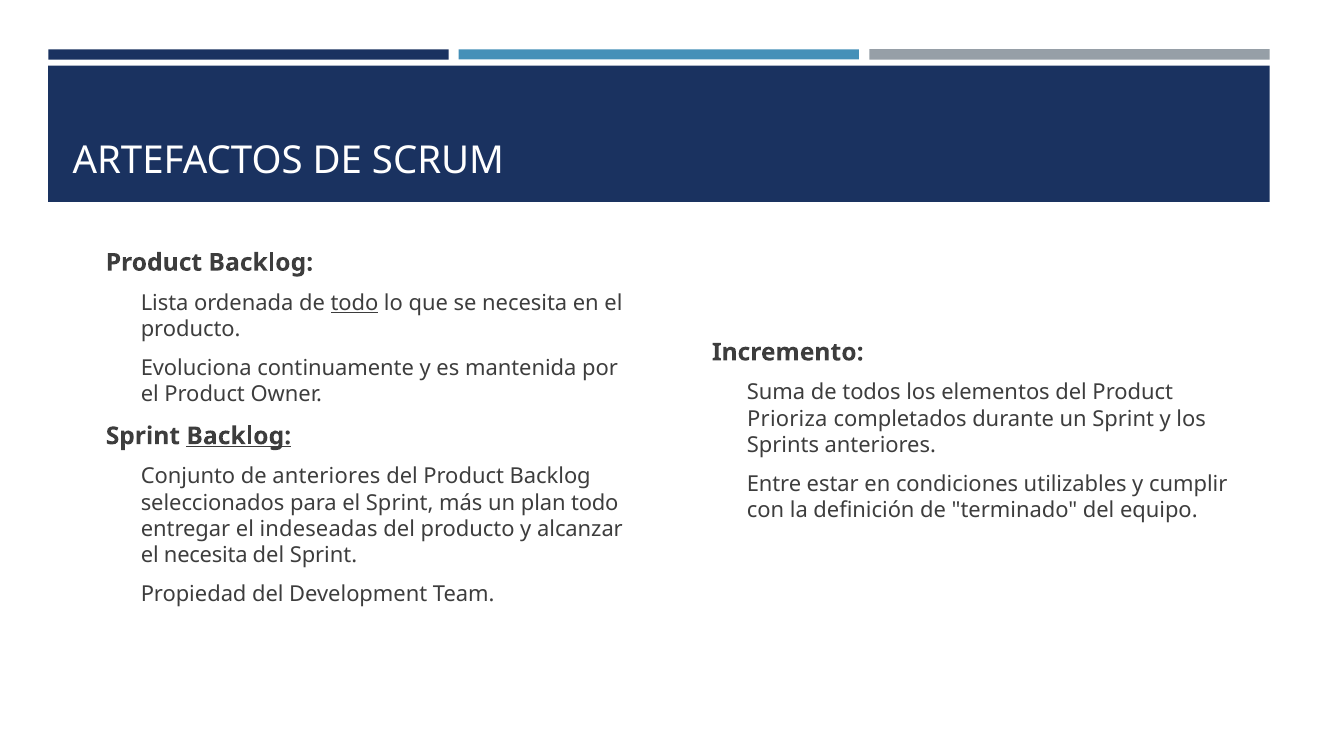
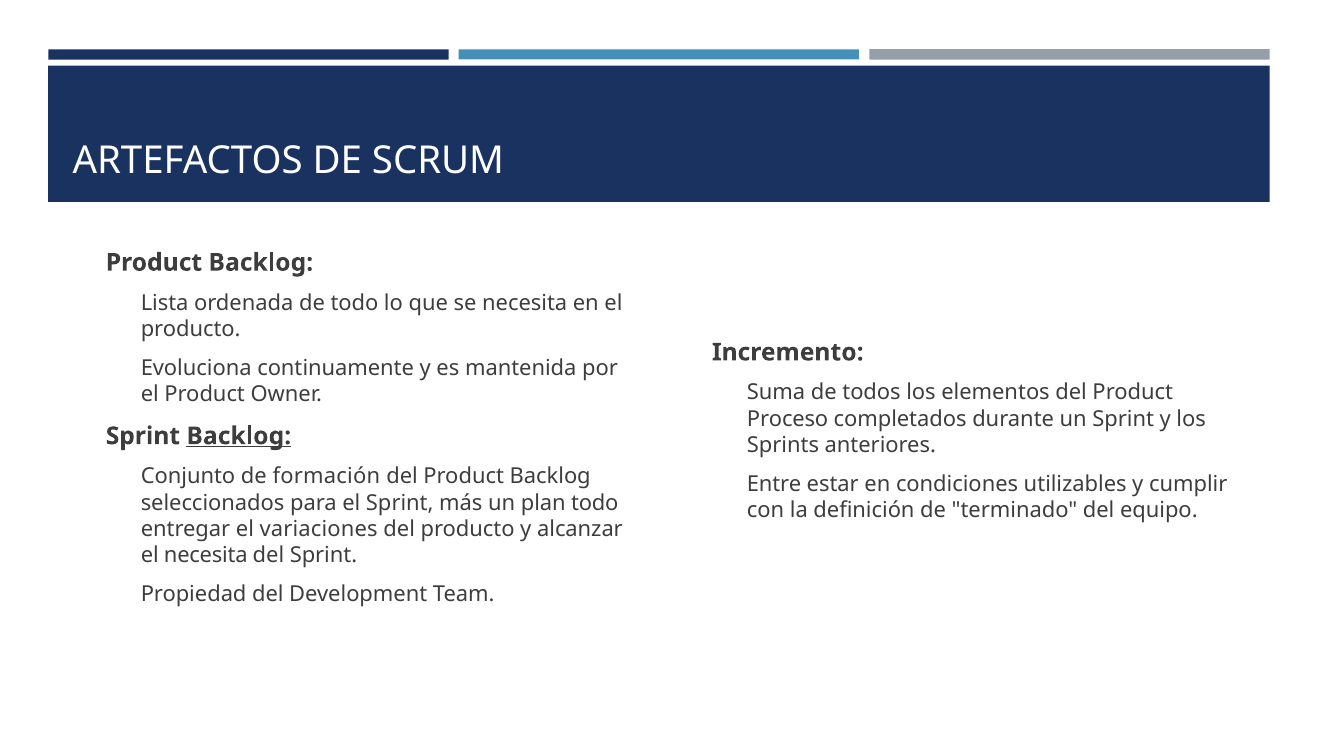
todo at (354, 303) underline: present -> none
Prioriza: Prioriza -> Proceso
de anteriores: anteriores -> formación
indeseadas: indeseadas -> variaciones
